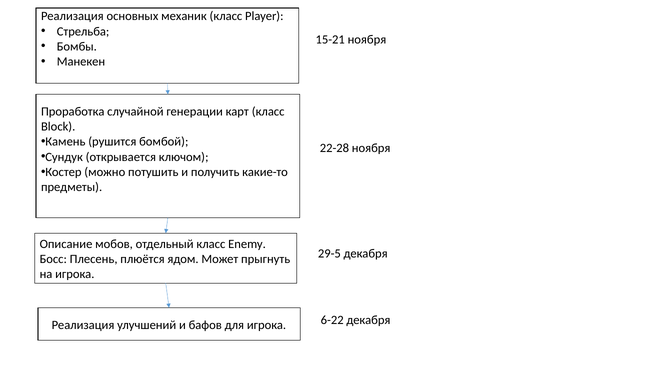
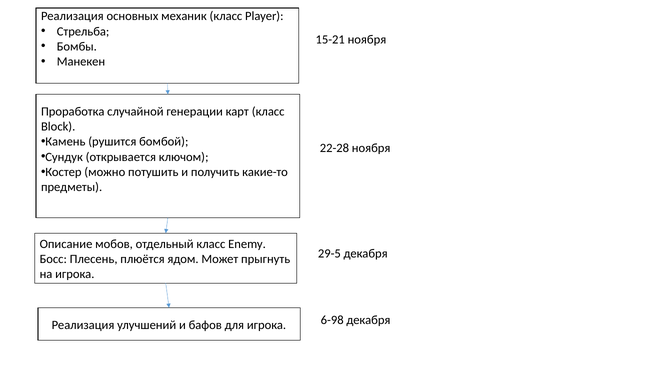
6-22: 6-22 -> 6-98
